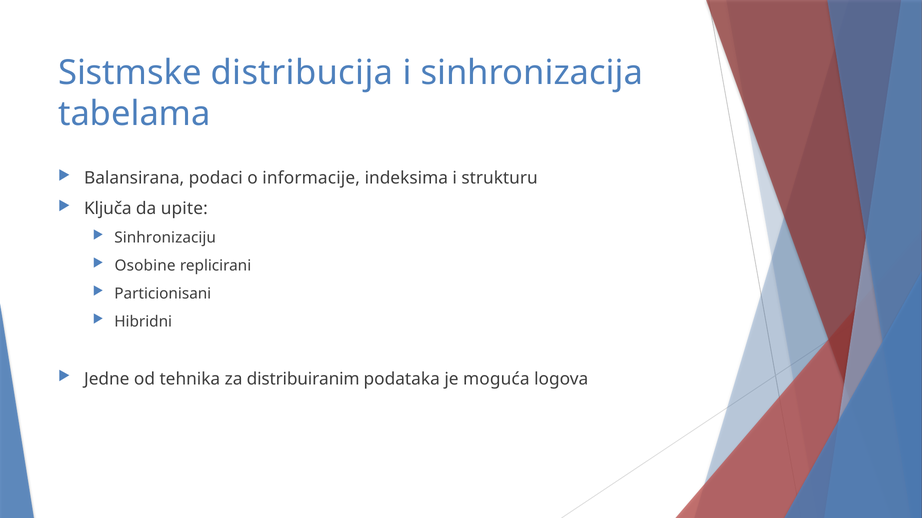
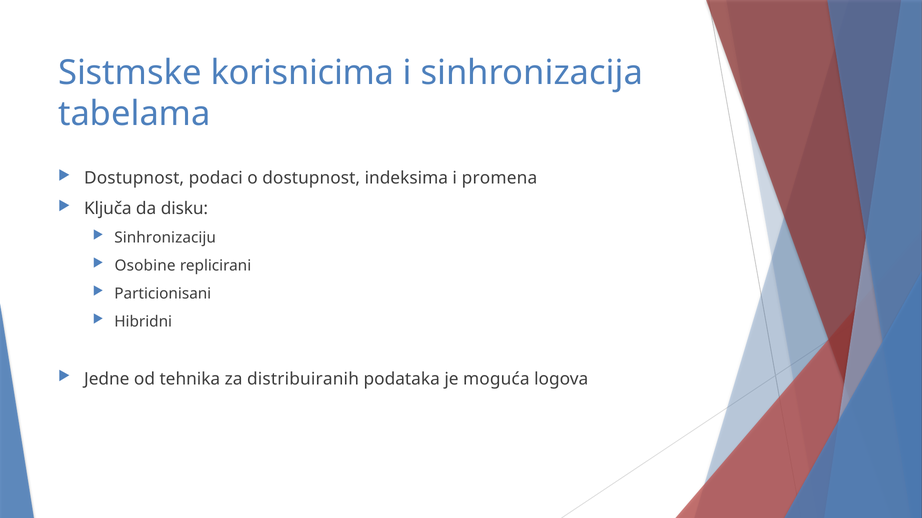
distribucija: distribucija -> korisnicima
Balansirana at (134, 178): Balansirana -> Dostupnost
o informacije: informacije -> dostupnost
strukturu: strukturu -> promena
upite: upite -> disku
distribuiranim: distribuiranim -> distribuiranih
